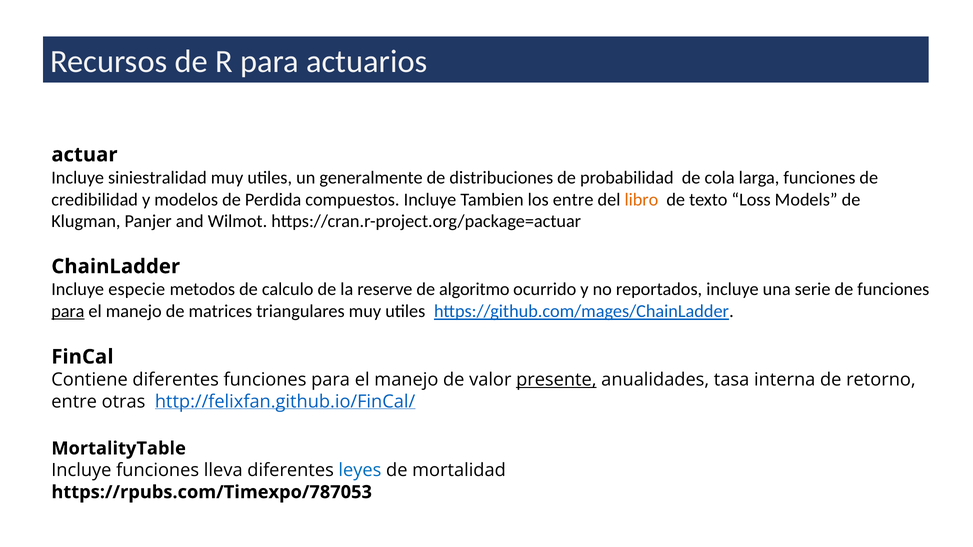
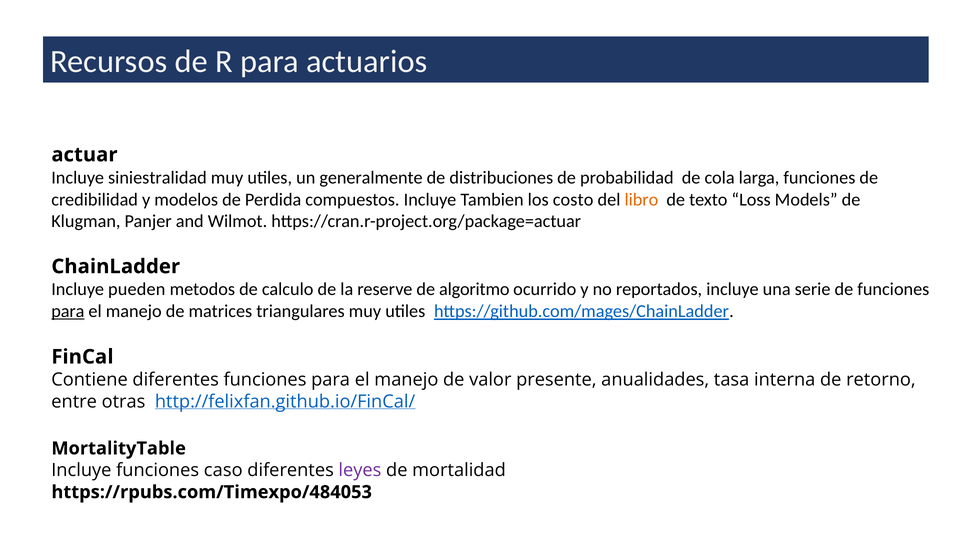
los entre: entre -> costo
especie: especie -> pueden
presente underline: present -> none
lleva: lleva -> caso
leyes colour: blue -> purple
https://rpubs.com/Timexpo/787053: https://rpubs.com/Timexpo/787053 -> https://rpubs.com/Timexpo/484053
